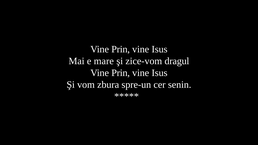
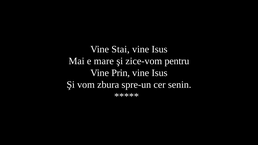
Prin at (121, 49): Prin -> Stai
dragul: dragul -> pentru
